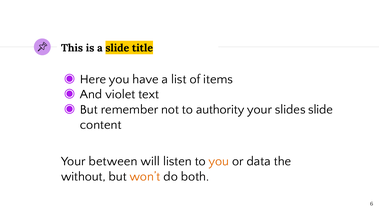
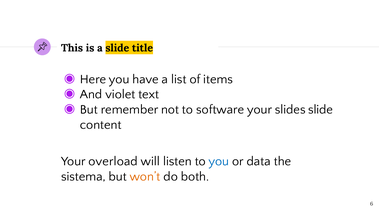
authority: authority -> software
between: between -> overload
you at (219, 161) colour: orange -> blue
without: without -> sistema
